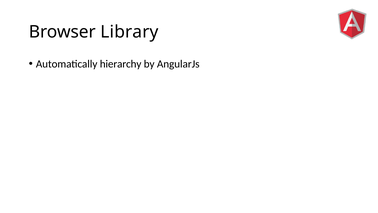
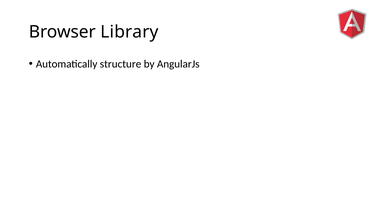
hierarchy: hierarchy -> structure
